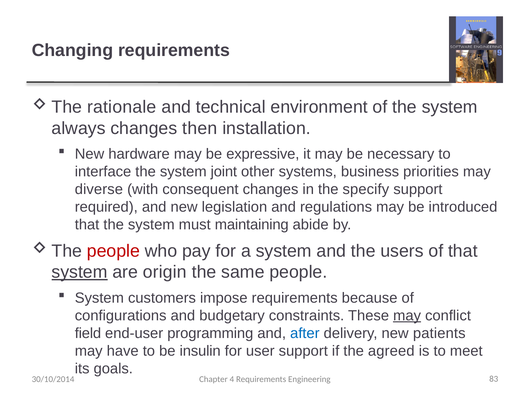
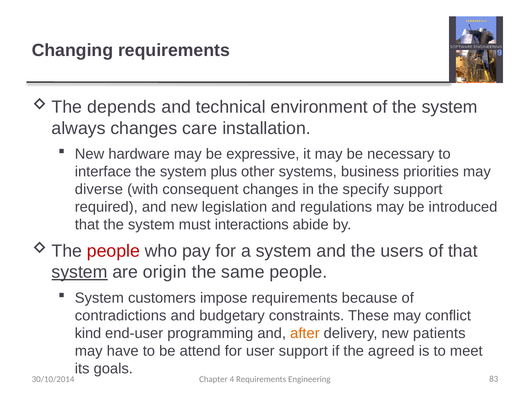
rationale: rationale -> depends
then: then -> care
joint: joint -> plus
maintaining: maintaining -> interactions
configurations: configurations -> contradictions
may at (407, 316) underline: present -> none
field: field -> kind
after colour: blue -> orange
insulin: insulin -> attend
